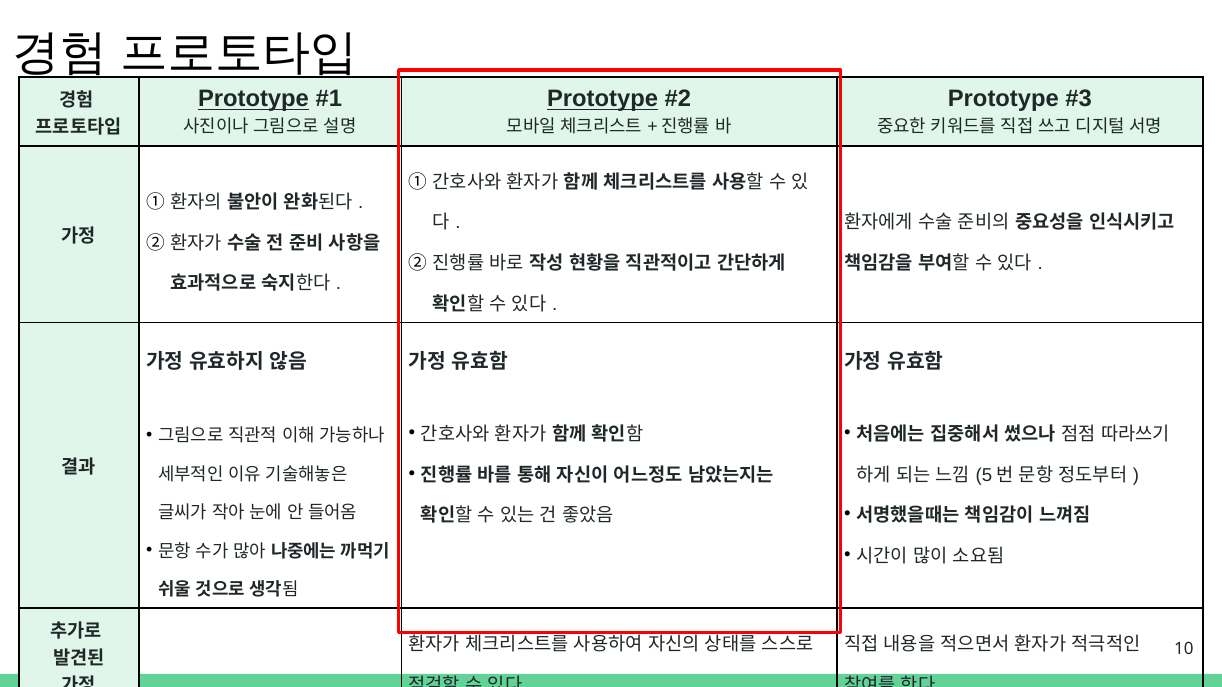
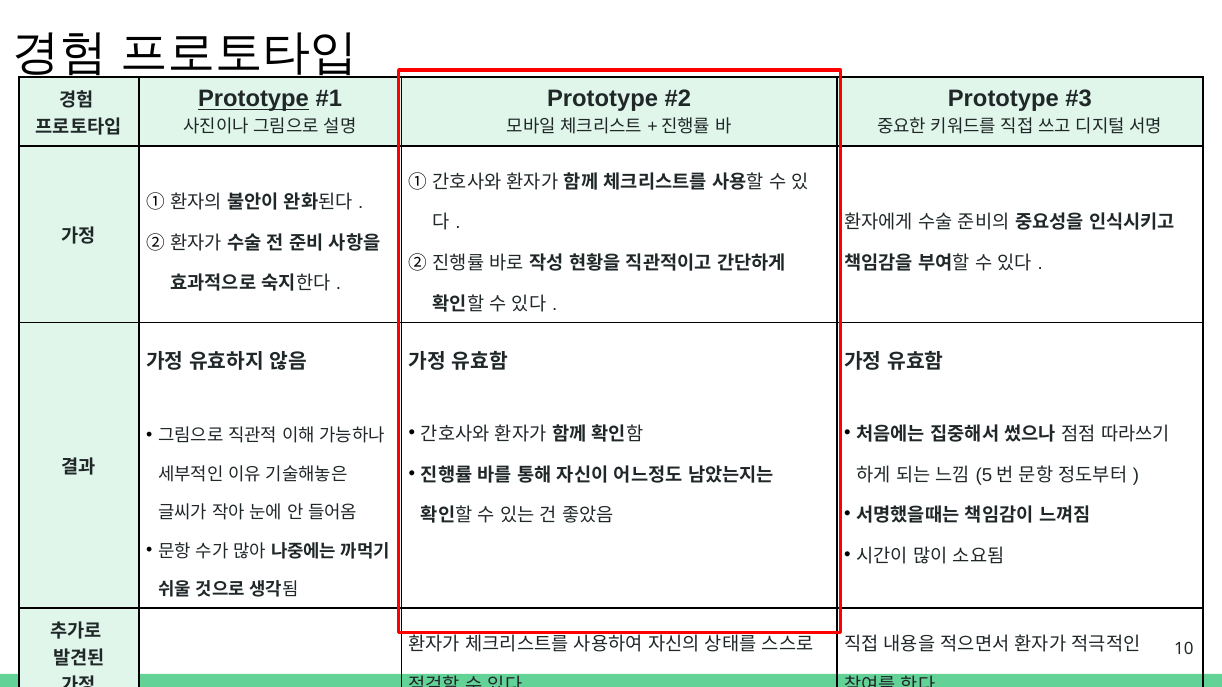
Prototype at (603, 99) underline: present -> none
